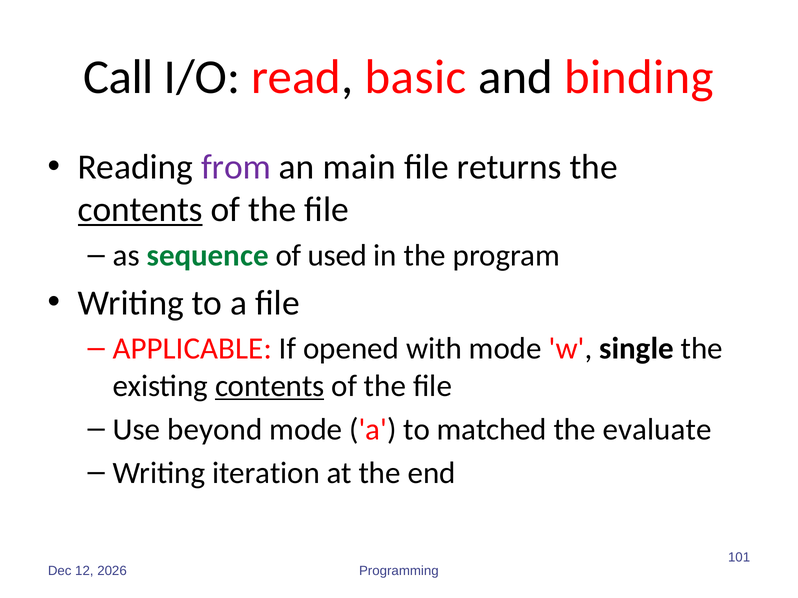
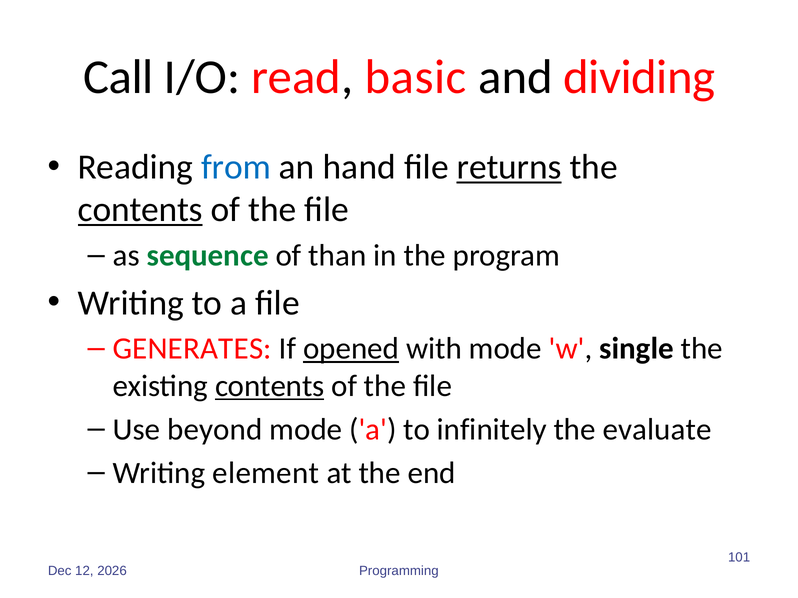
binding: binding -> dividing
from colour: purple -> blue
main: main -> hand
returns underline: none -> present
used: used -> than
APPLICABLE: APPLICABLE -> GENERATES
opened underline: none -> present
matched: matched -> infinitely
iteration: iteration -> element
